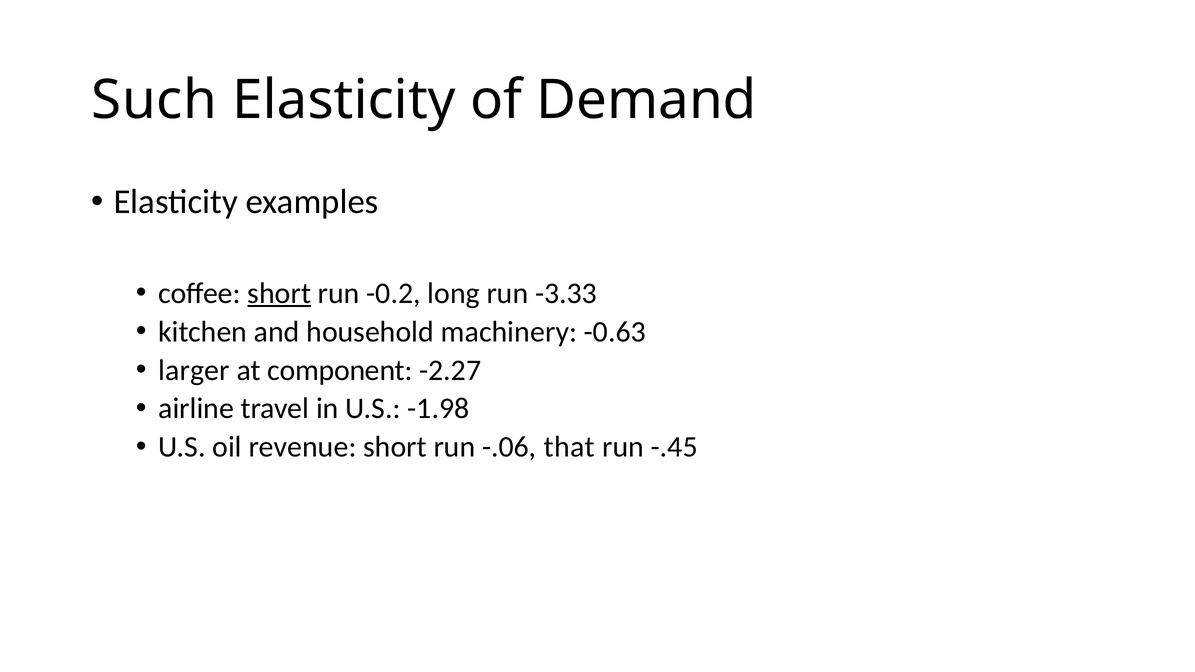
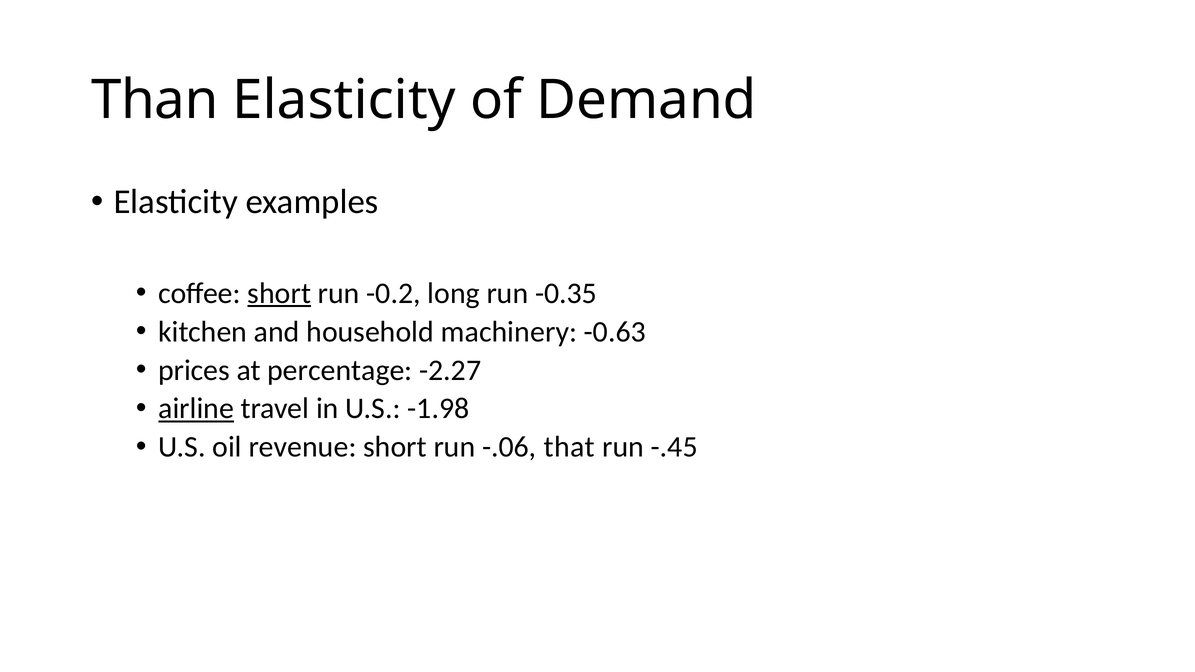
Such: Such -> Than
-3.33: -3.33 -> -0.35
larger: larger -> prices
component: component -> percentage
airline underline: none -> present
